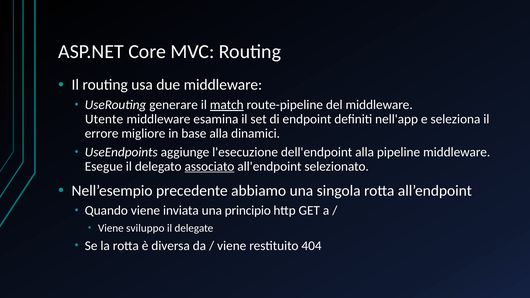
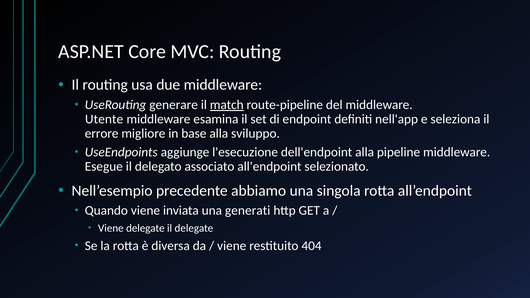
dinamici: dinamici -> sviluppo
associato underline: present -> none
principio: principio -> generati
Viene sviluppo: sviluppo -> delegate
